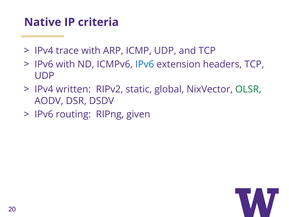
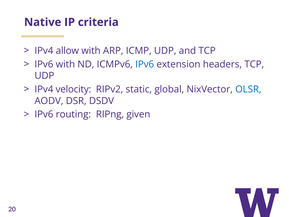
trace: trace -> allow
written: written -> velocity
OLSR colour: green -> blue
